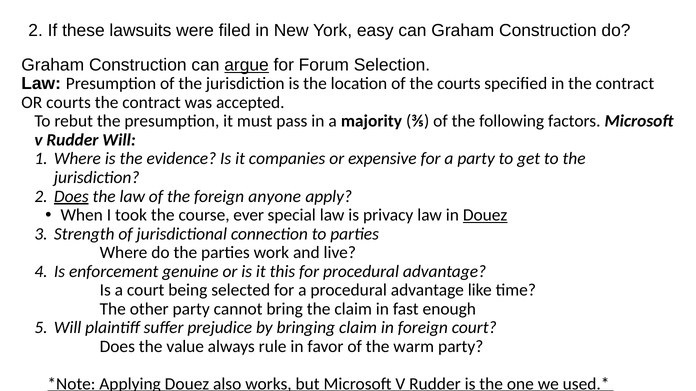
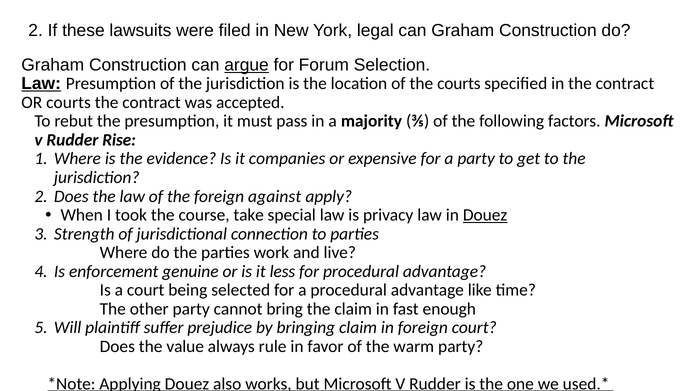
easy: easy -> legal
Law at (41, 84) underline: none -> present
Rudder Will: Will -> Rise
Does at (71, 197) underline: present -> none
anyone: anyone -> against
ever: ever -> take
this: this -> less
